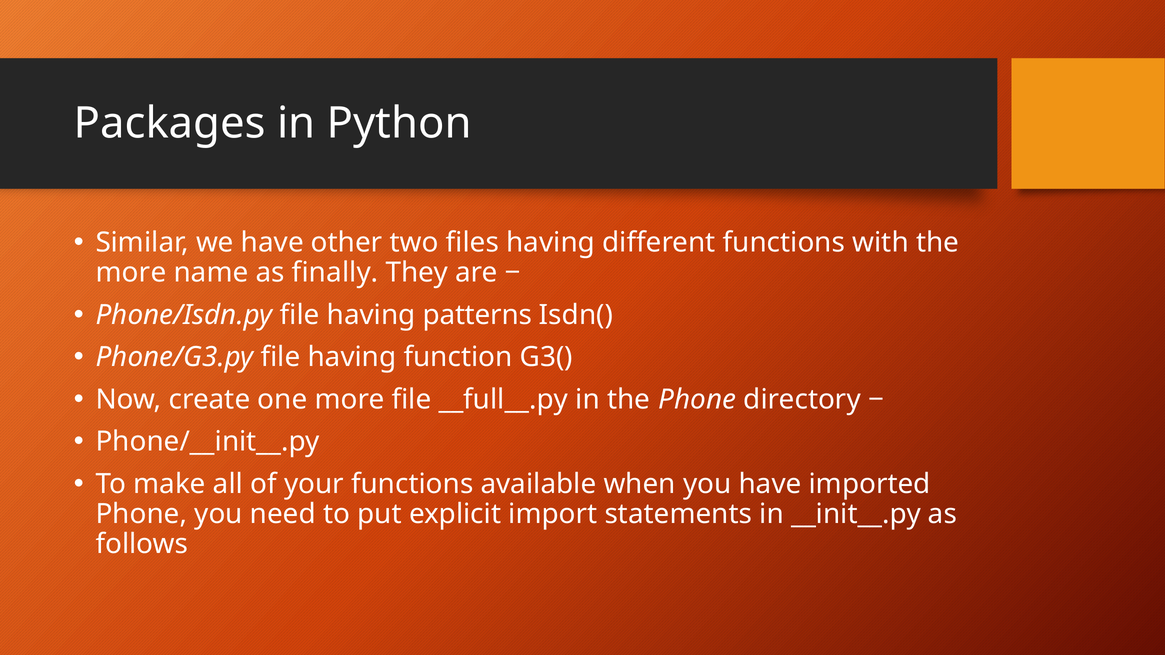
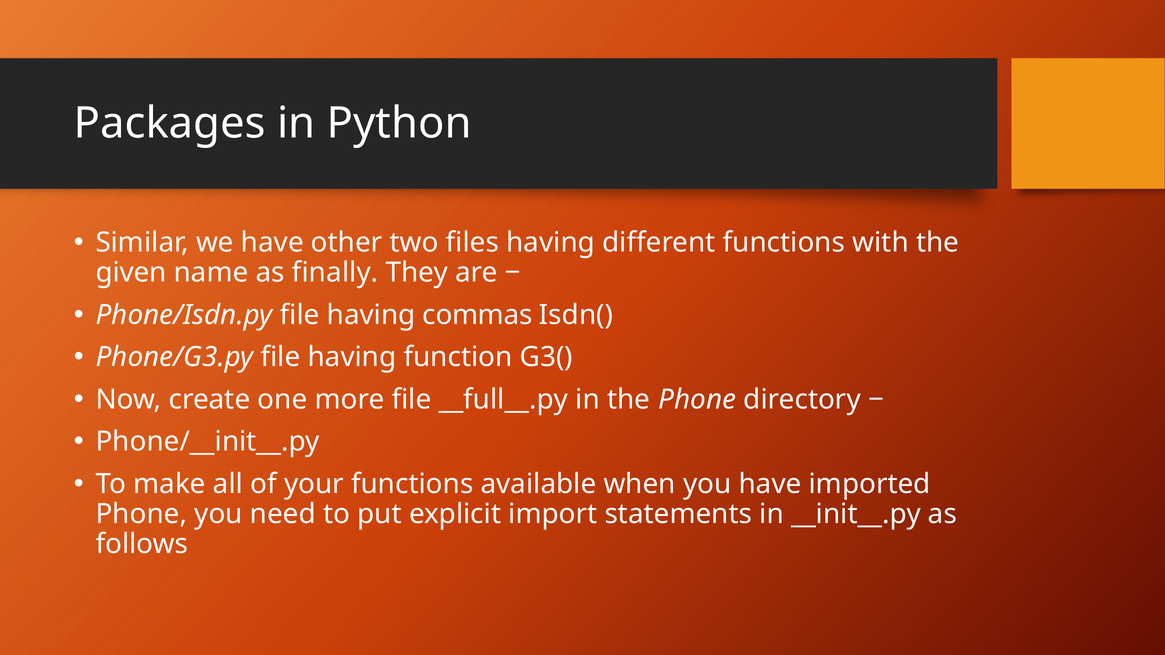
more at (131, 273): more -> given
patterns: patterns -> commas
